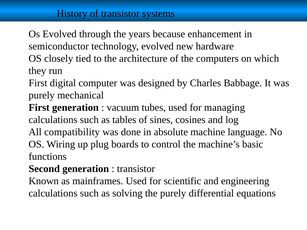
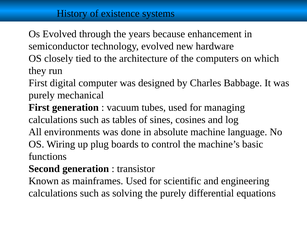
of transistor: transistor -> existence
compatibility: compatibility -> environments
